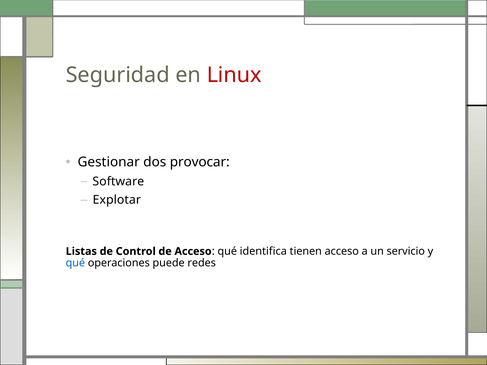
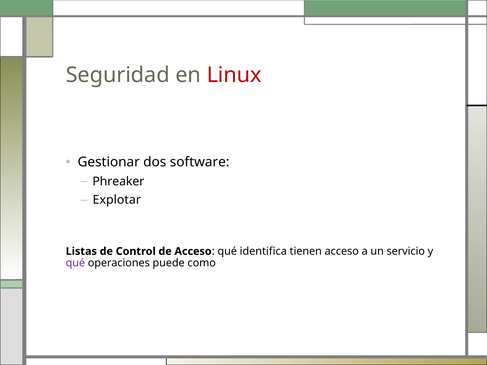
provocar: provocar -> software
Software: Software -> Phreaker
qué at (75, 263) colour: blue -> purple
redes: redes -> como
